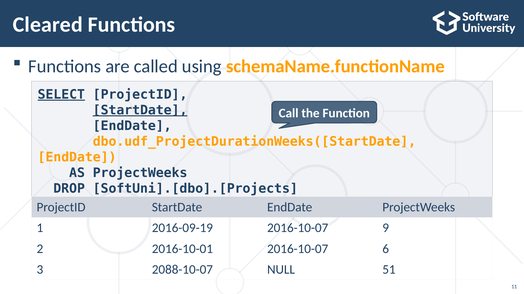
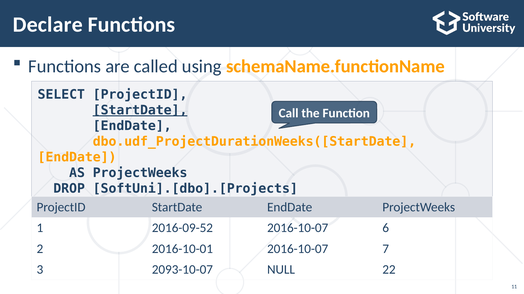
Cleared: Cleared -> Declare
SELECT underline: present -> none
2016-09-19: 2016-09-19 -> 2016-09-52
9: 9 -> 6
6: 6 -> 7
2088-10-07: 2088-10-07 -> 2093-10-07
51: 51 -> 22
